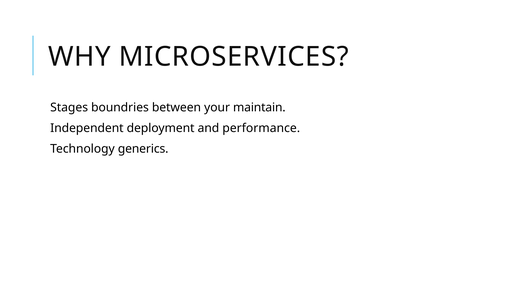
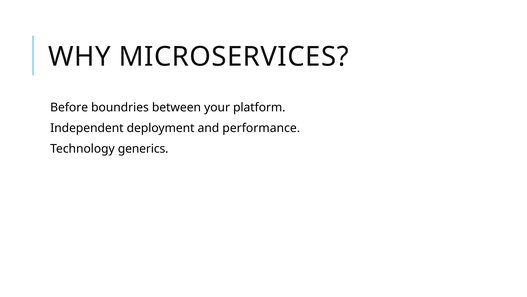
Stages: Stages -> Before
maintain: maintain -> platform
